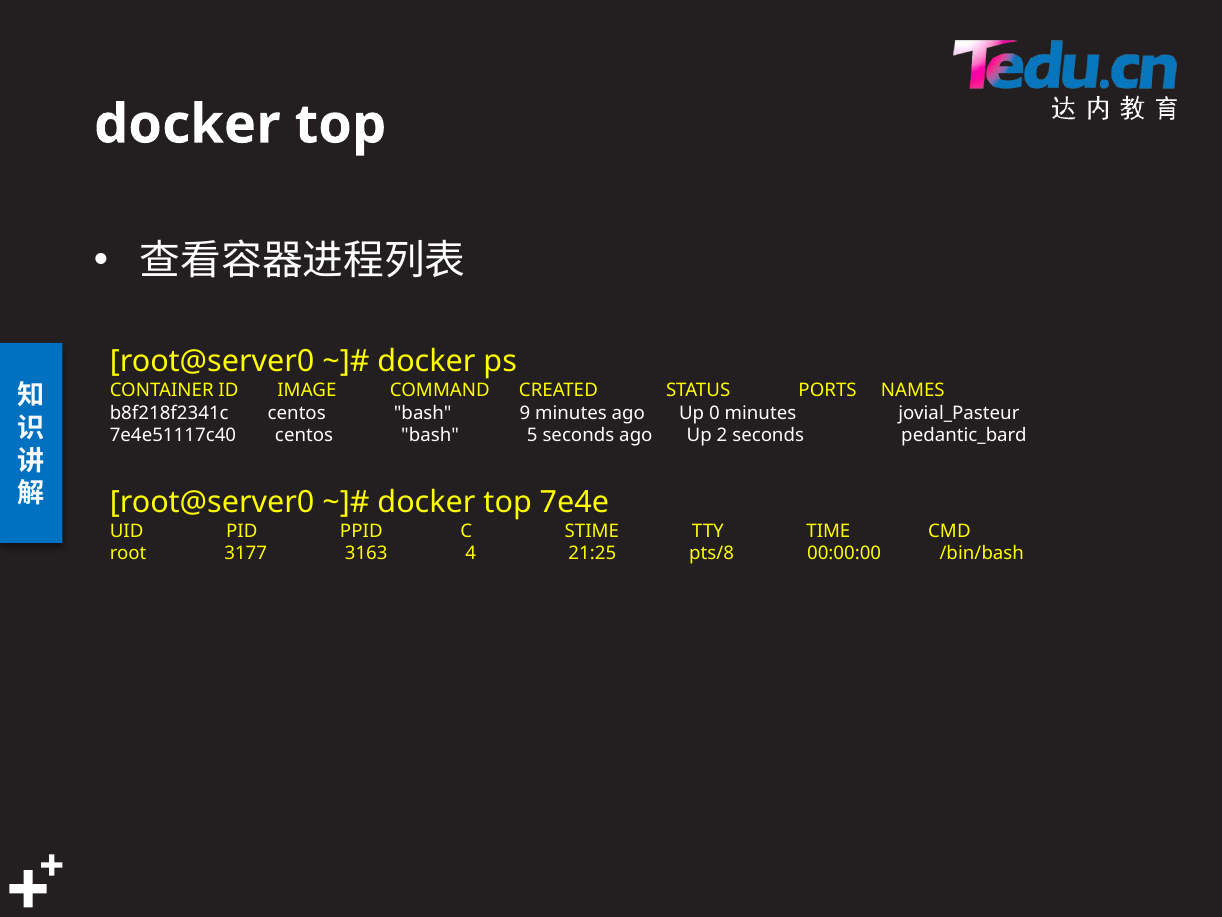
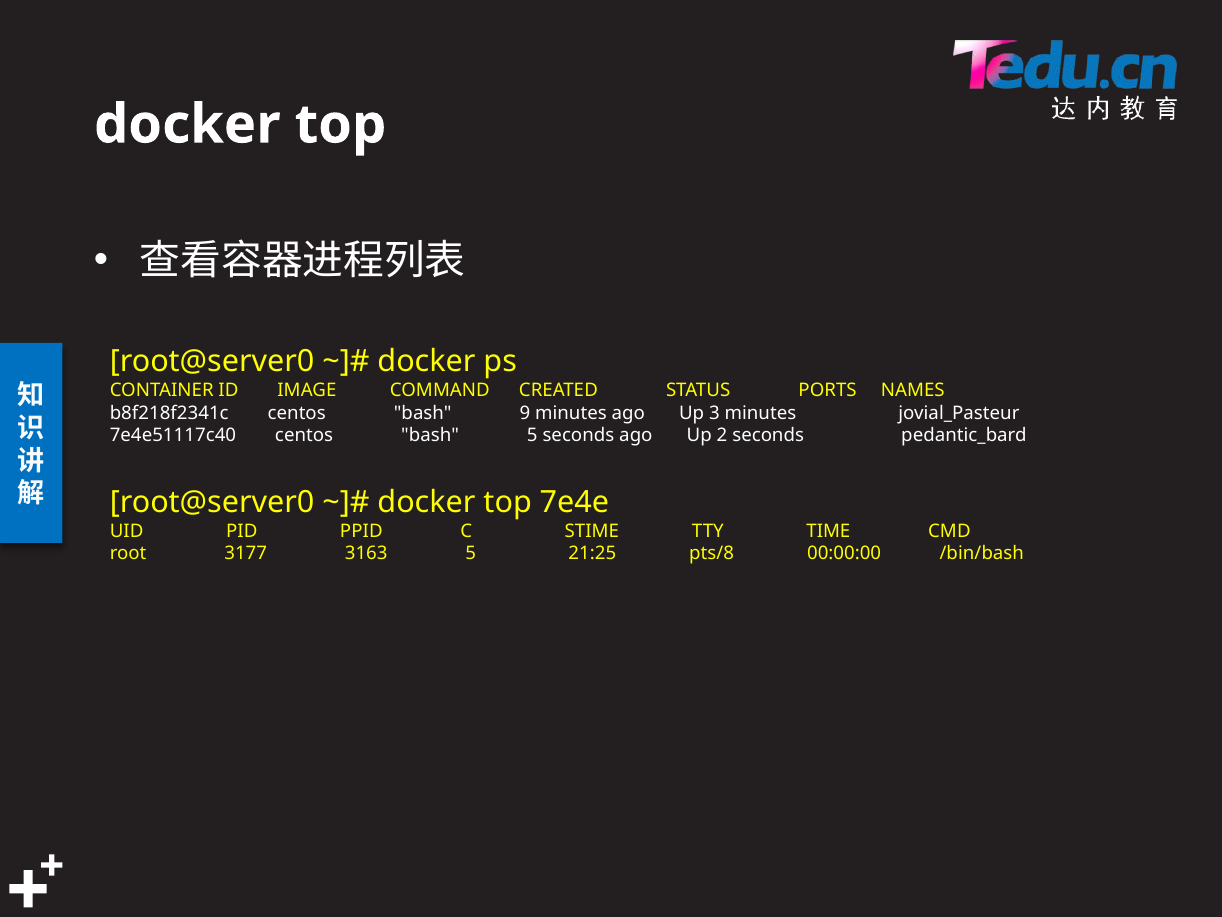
0: 0 -> 3
3163 4: 4 -> 5
